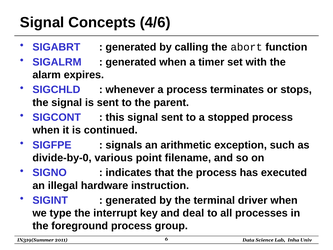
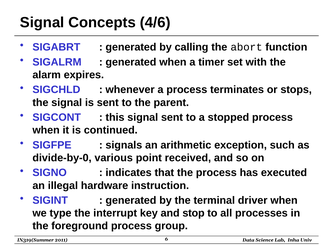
filename: filename -> received
deal: deal -> stop
